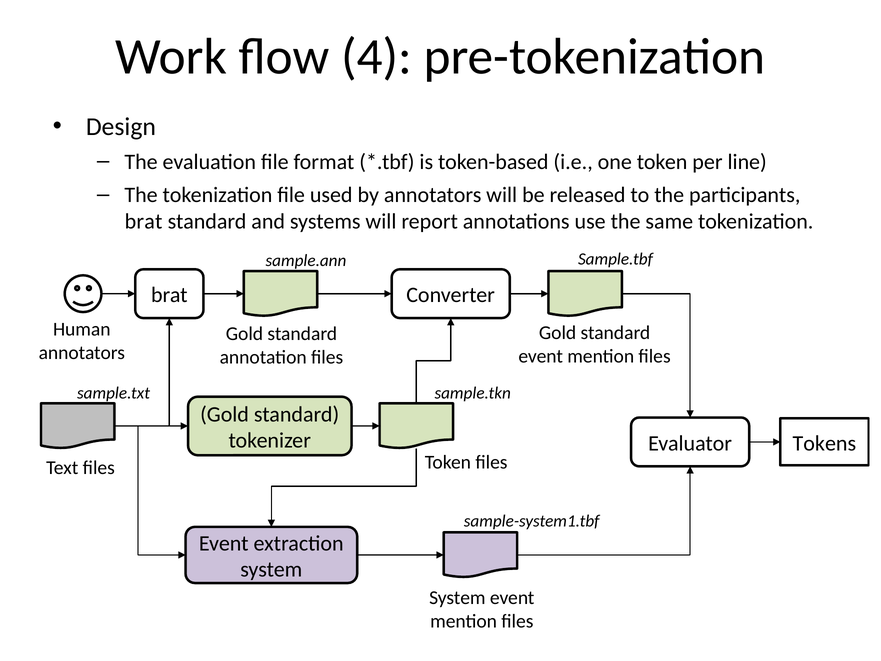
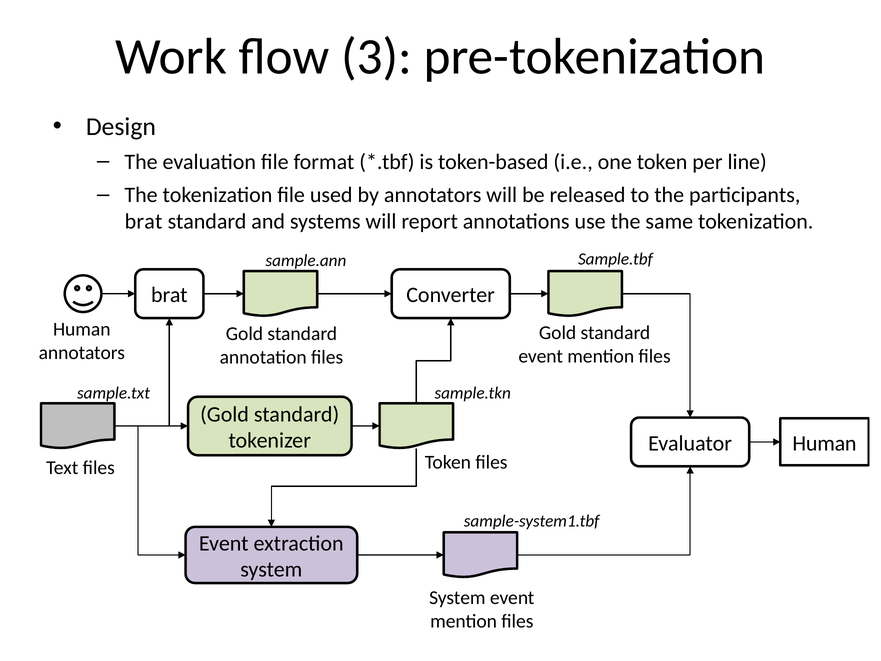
4: 4 -> 3
Tokens at (824, 443): Tokens -> Human
